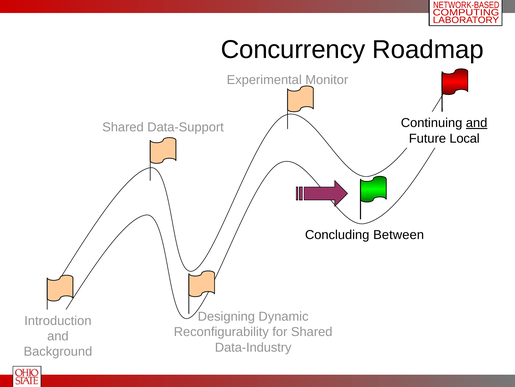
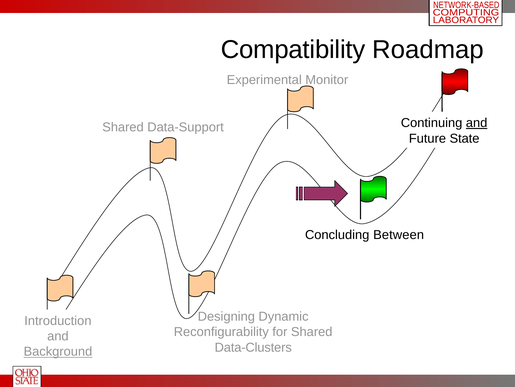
Concurrency: Concurrency -> Compatibility
Local: Local -> State
Data-Industry: Data-Industry -> Data-Clusters
Background underline: none -> present
